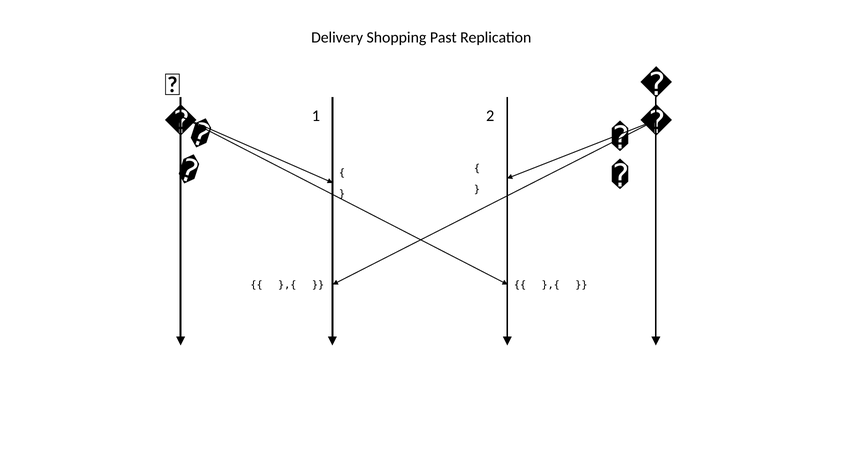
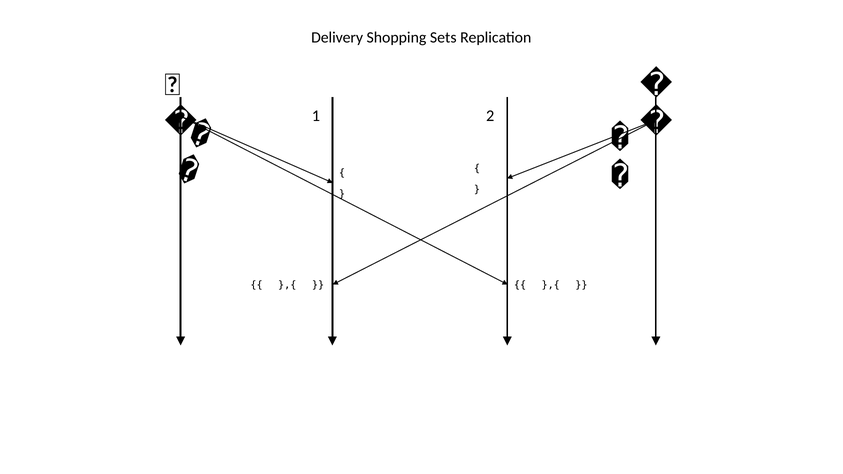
Past: Past -> Sets
